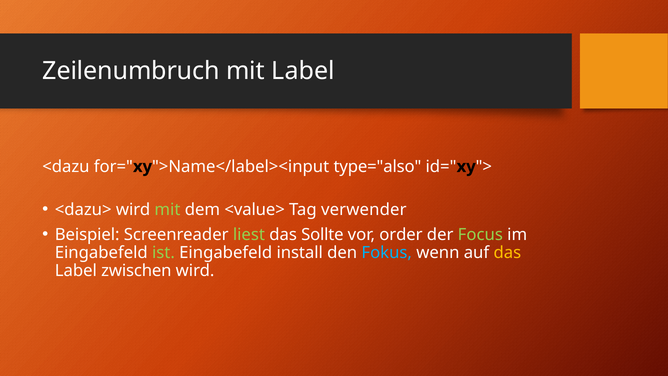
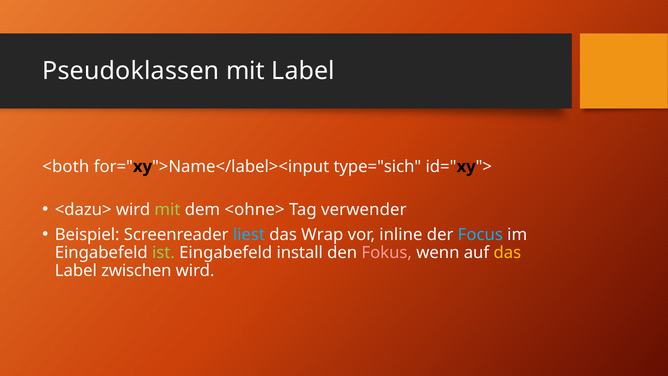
Zeilenumbruch: Zeilenumbruch -> Pseudoklassen
<dazu: <dazu -> <both
type="also: type="also -> type="sich
<value>: <value> -> <ohne>
liest colour: light green -> light blue
Sollte: Sollte -> Wrap
order: order -> inline
Focus colour: light green -> light blue
Fokus colour: light blue -> pink
